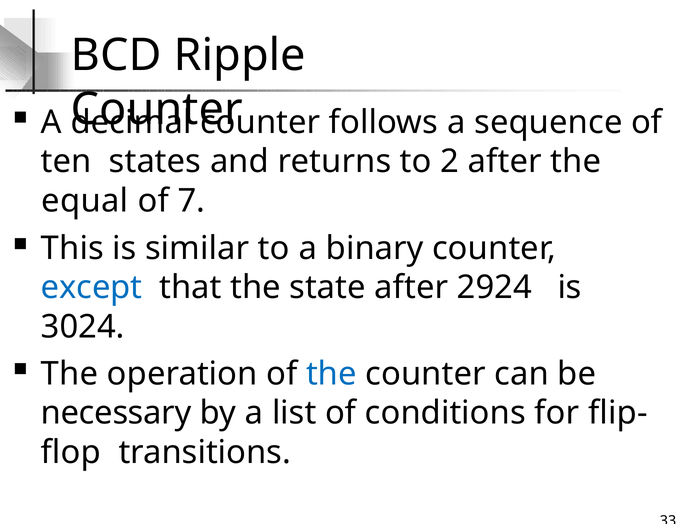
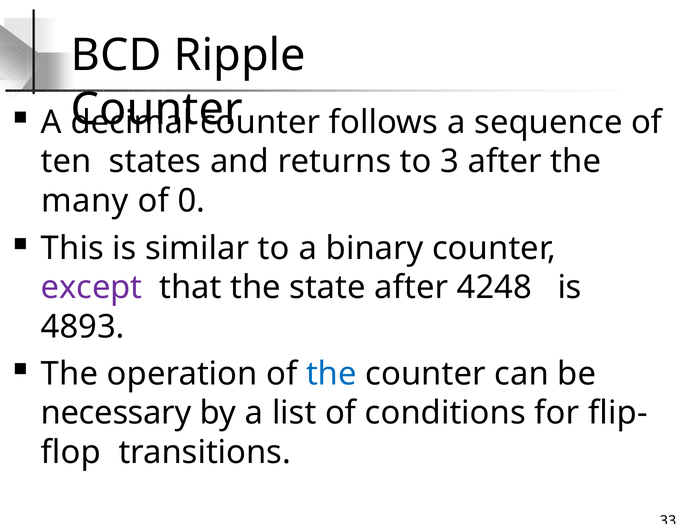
2: 2 -> 3
equal: equal -> many
7: 7 -> 0
except colour: blue -> purple
2924: 2924 -> 4248
3024: 3024 -> 4893
